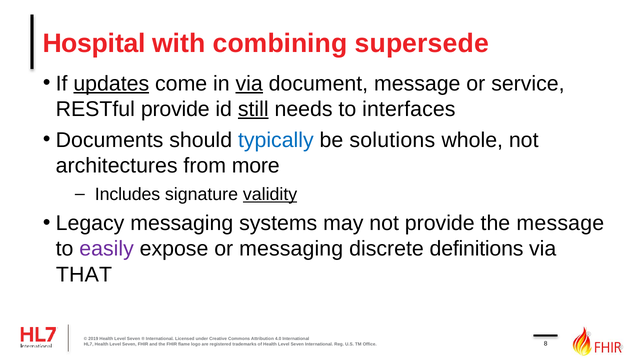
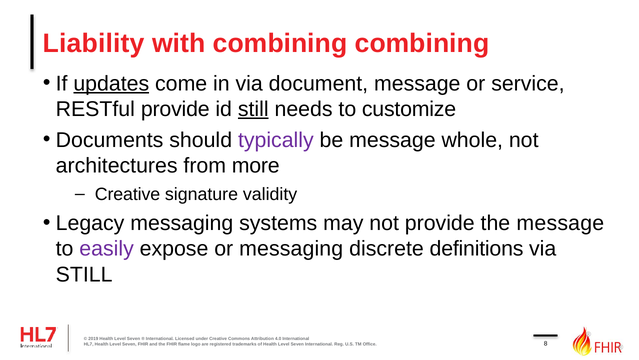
Hospital: Hospital -> Liability
combining supersede: supersede -> combining
via at (249, 83) underline: present -> none
interfaces: interfaces -> customize
typically colour: blue -> purple
be solutions: solutions -> message
Includes at (128, 194): Includes -> Creative
validity underline: present -> none
THAT at (84, 274): THAT -> STILL
